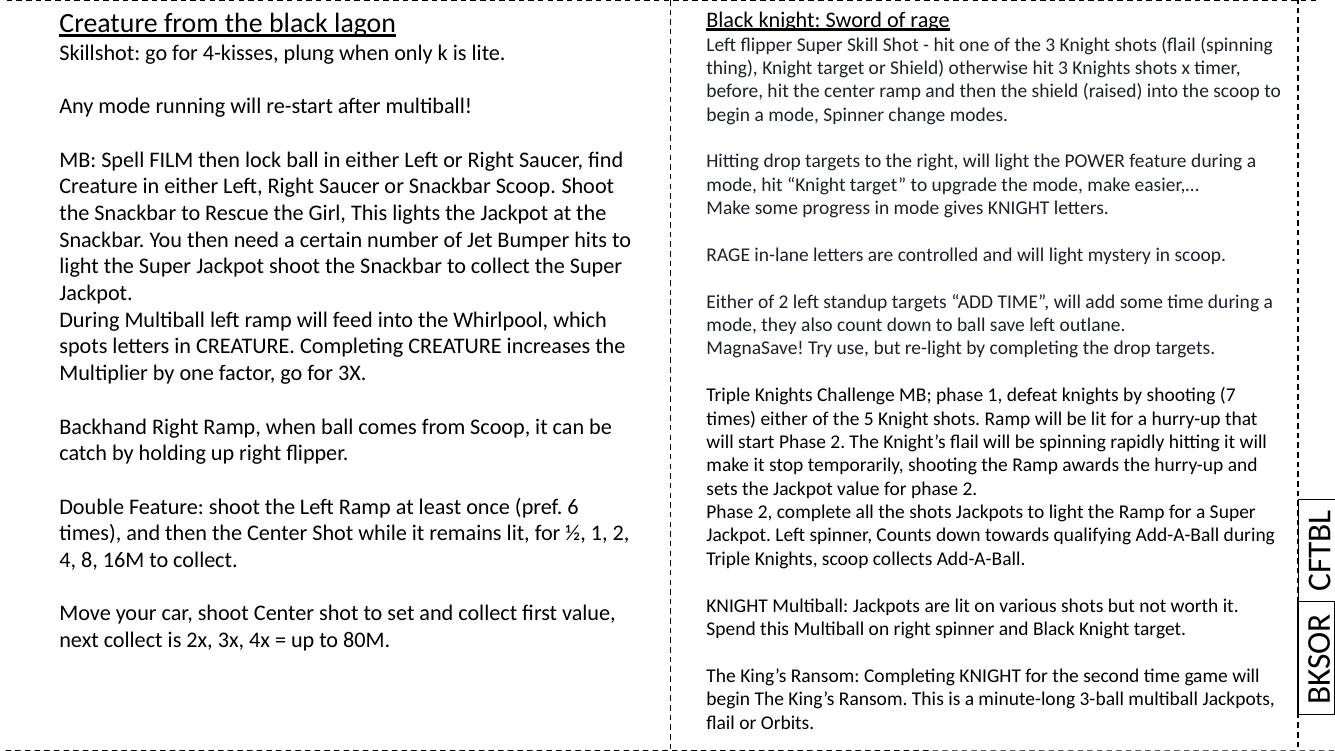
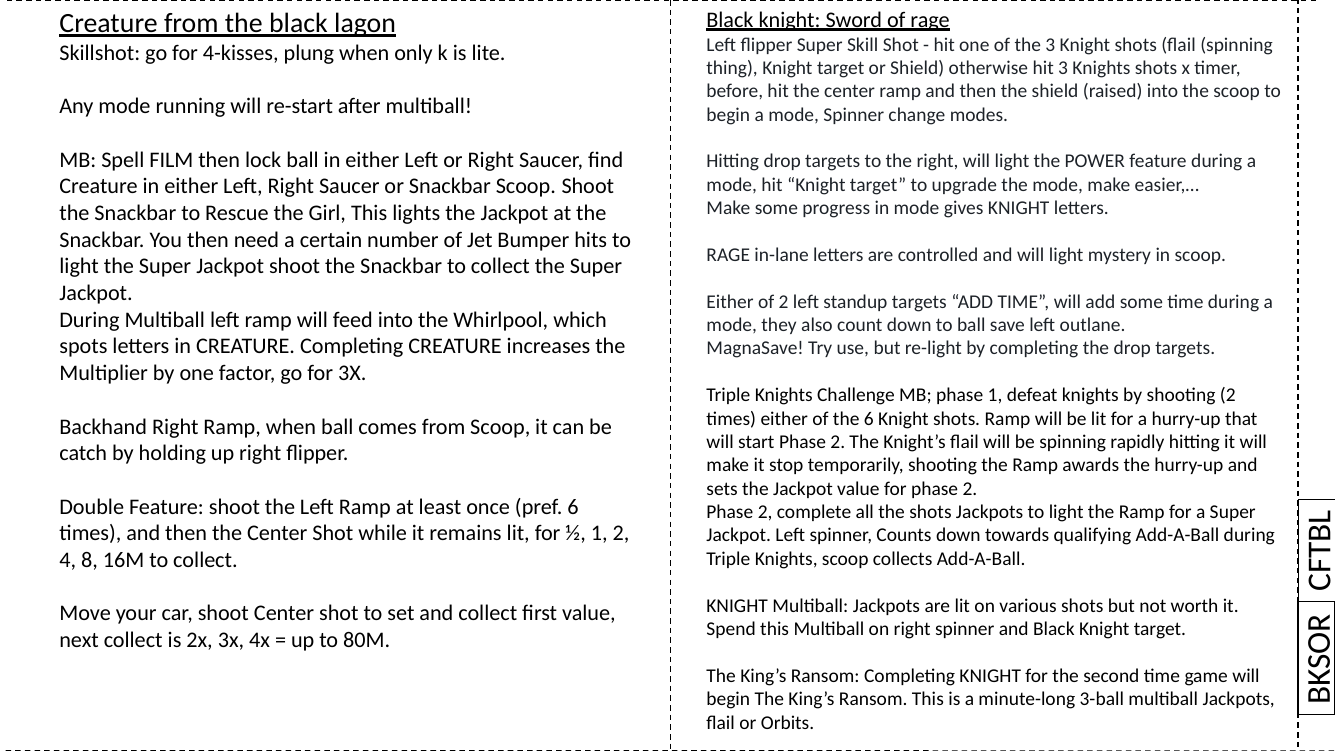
shooting 7: 7 -> 2
the 5: 5 -> 6
